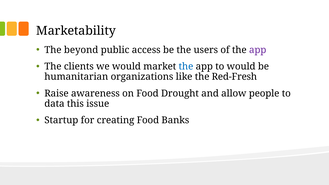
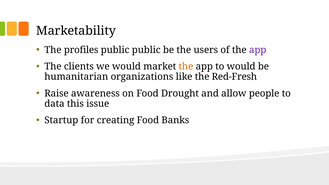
beyond: beyond -> profiles
public access: access -> public
the at (186, 67) colour: blue -> orange
